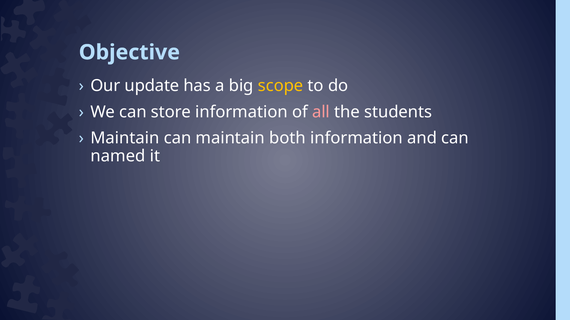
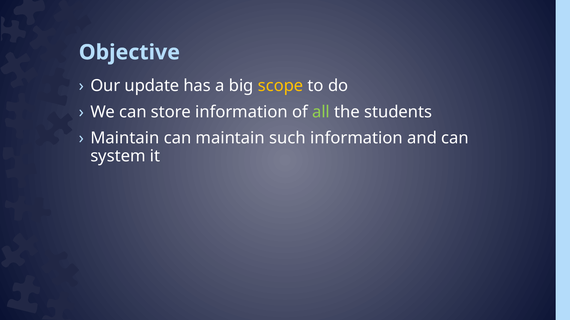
all colour: pink -> light green
both: both -> such
named: named -> system
